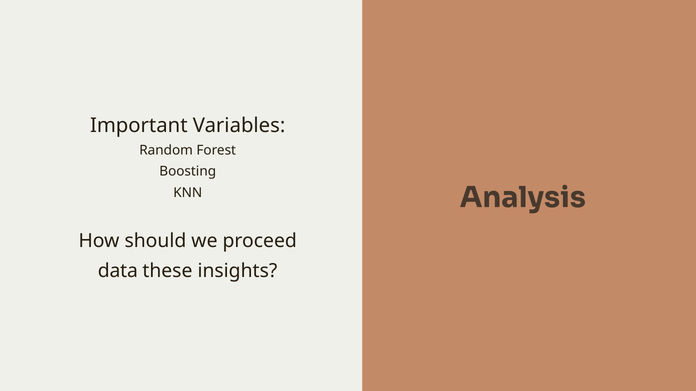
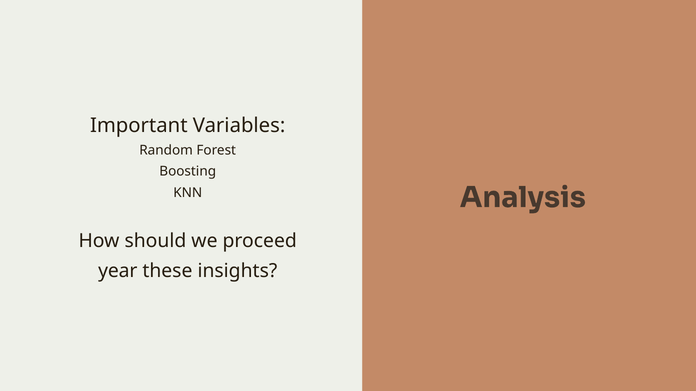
data: data -> year
